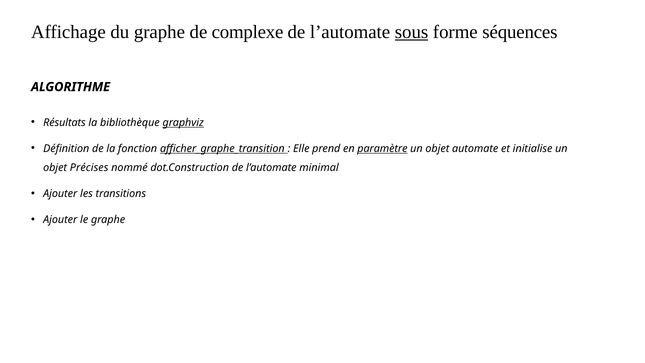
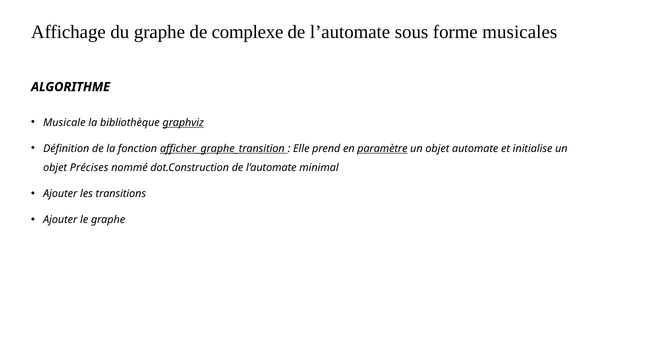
sous underline: present -> none
séquences: séquences -> musicales
Résultats: Résultats -> Musicale
